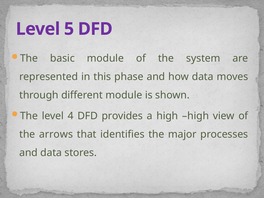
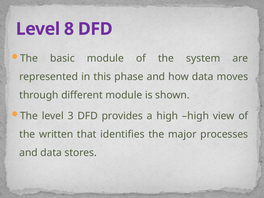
5: 5 -> 8
4: 4 -> 3
arrows: arrows -> written
